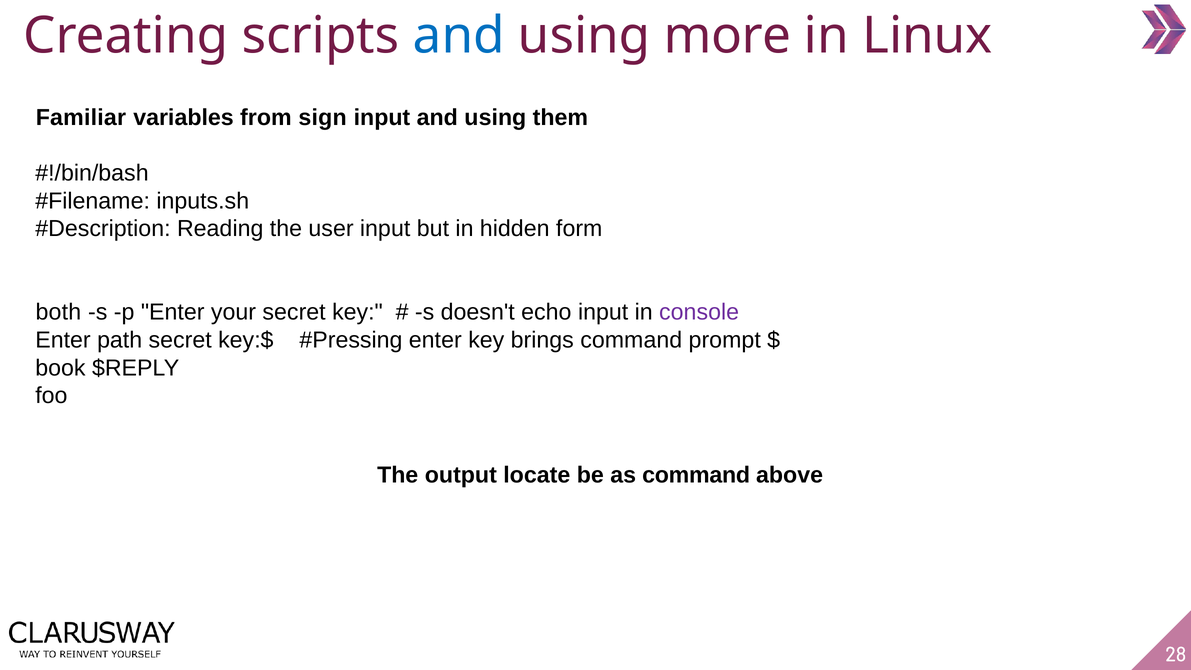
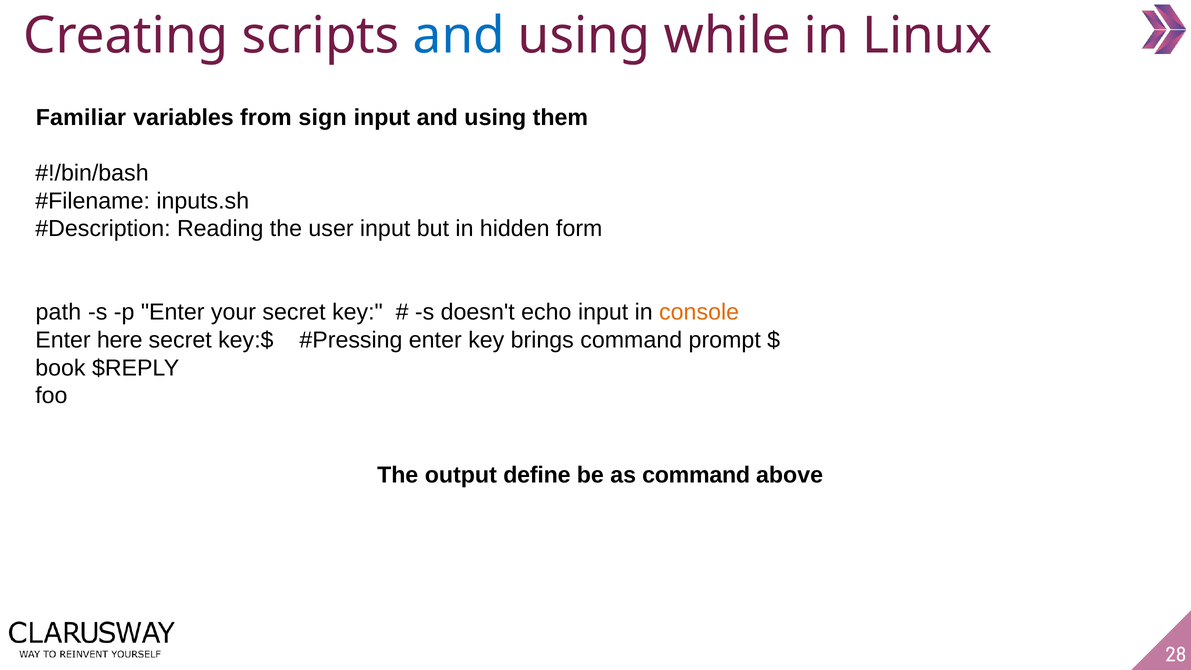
more: more -> while
both: both -> path
console colour: purple -> orange
path: path -> here
locate: locate -> define
